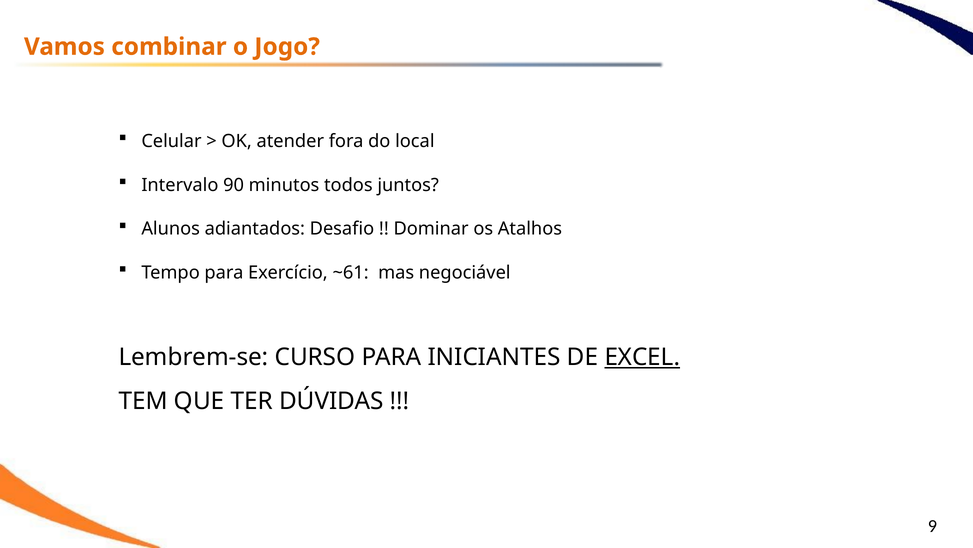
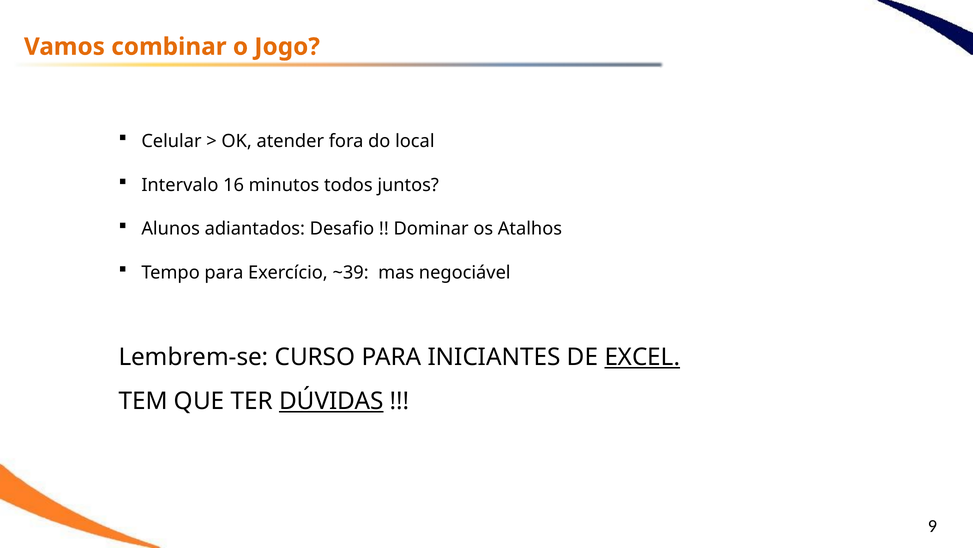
90: 90 -> 16
~61: ~61 -> ~39
DÚVIDAS underline: none -> present
